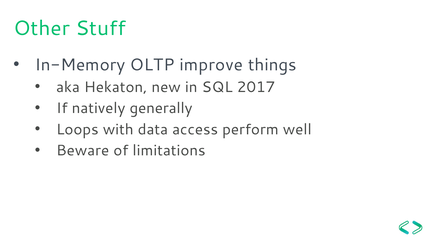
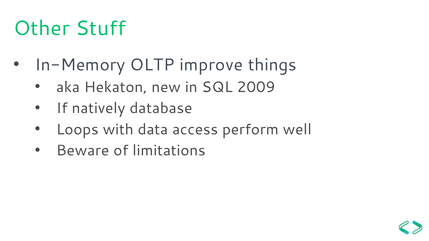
2017: 2017 -> 2009
generally: generally -> database
